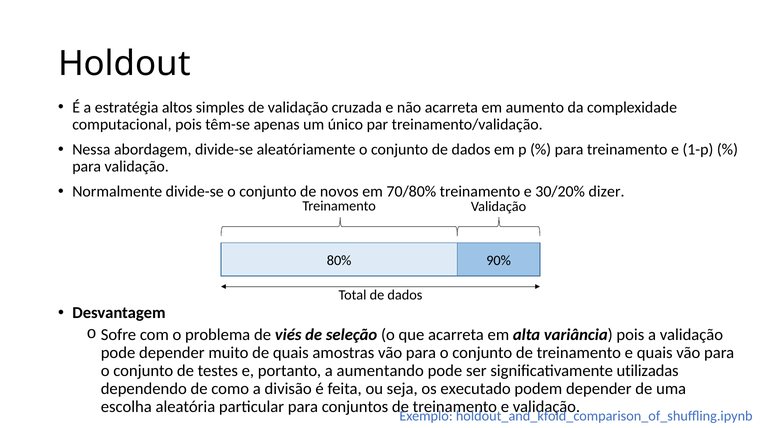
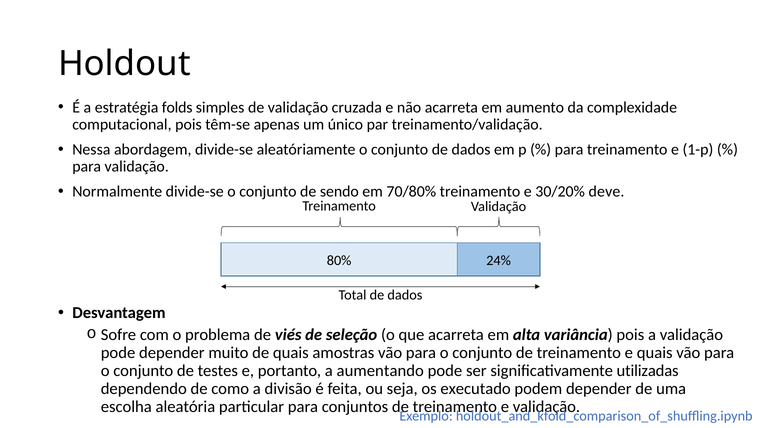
altos: altos -> folds
novos: novos -> sendo
dizer: dizer -> deve
90%: 90% -> 24%
